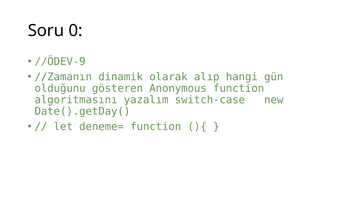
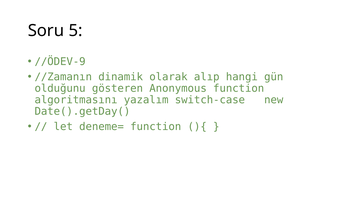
0: 0 -> 5
